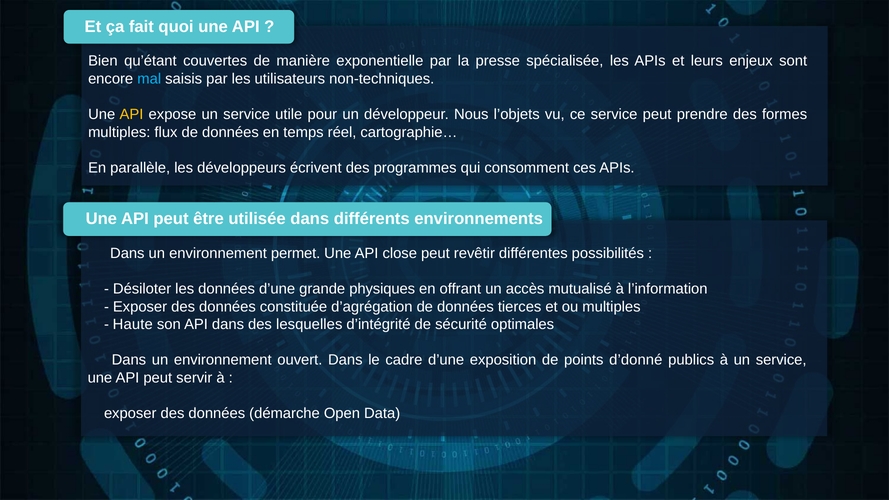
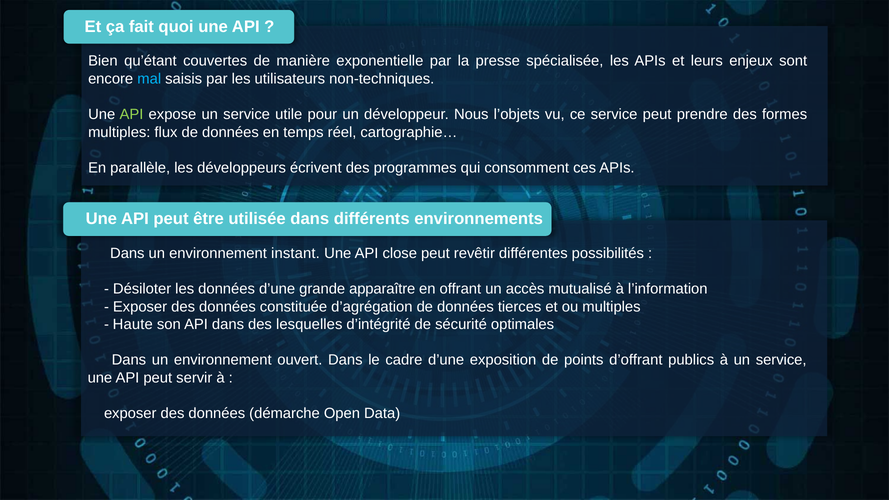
API at (132, 114) colour: yellow -> light green
permet: permet -> instant
physiques: physiques -> apparaître
d’donné: d’donné -> d’offrant
